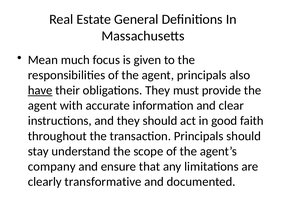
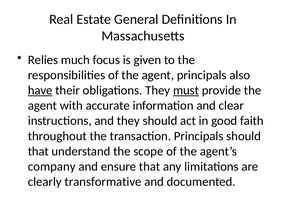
Mean: Mean -> Relies
must underline: none -> present
stay at (38, 152): stay -> that
